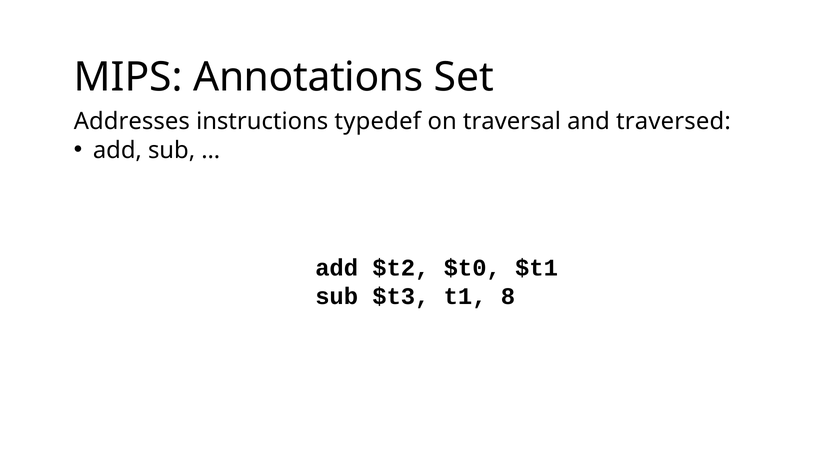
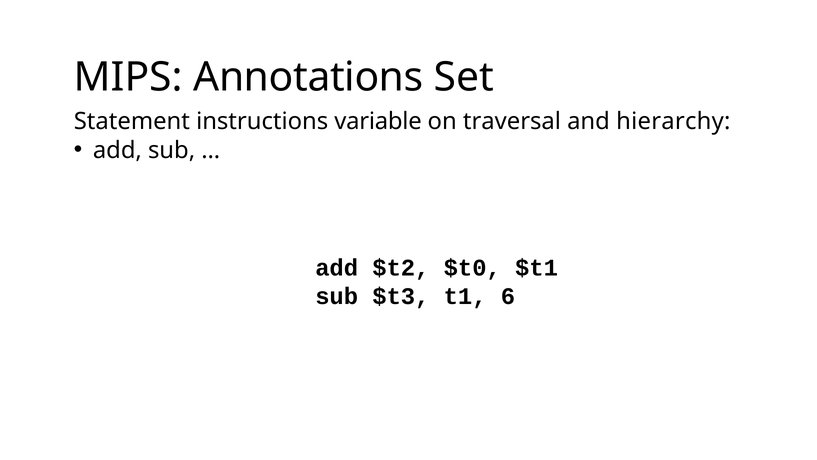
Addresses: Addresses -> Statement
typedef: typedef -> variable
traversed: traversed -> hierarchy
8: 8 -> 6
